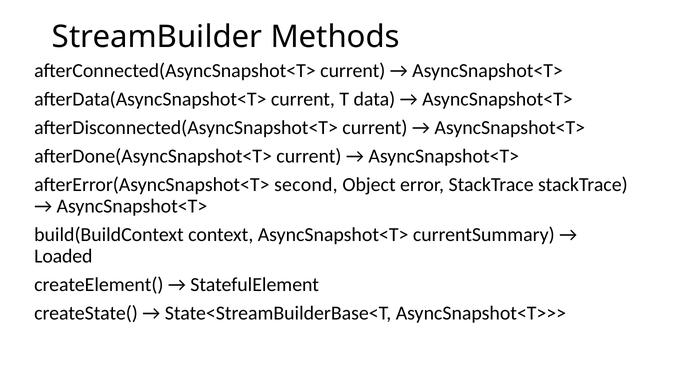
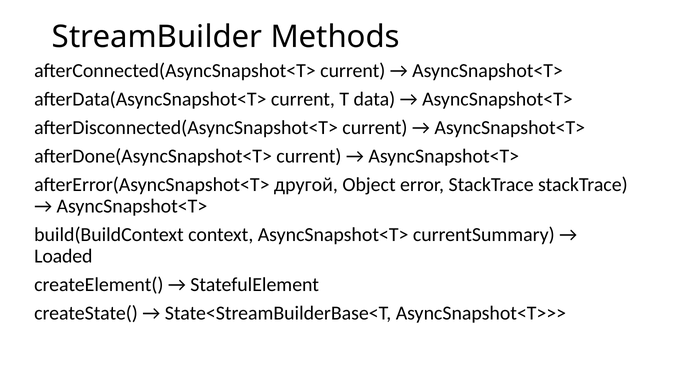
second: second -> другой
